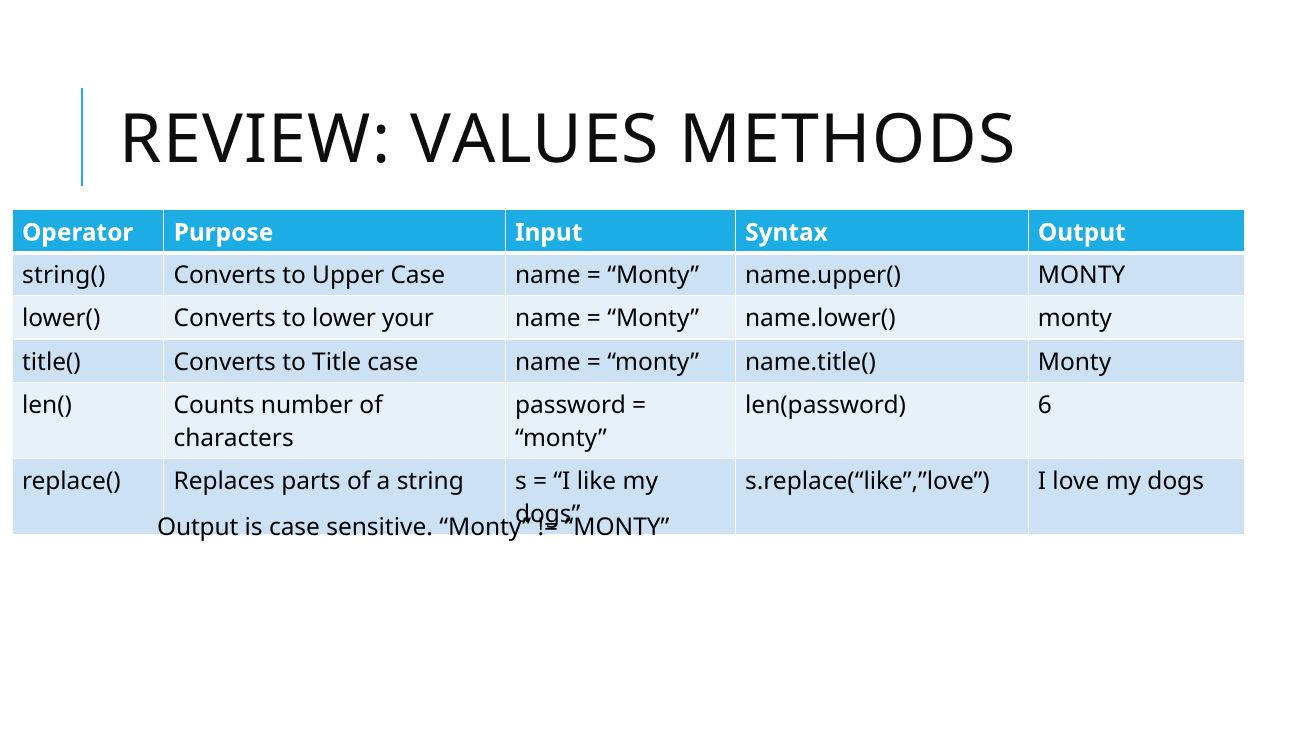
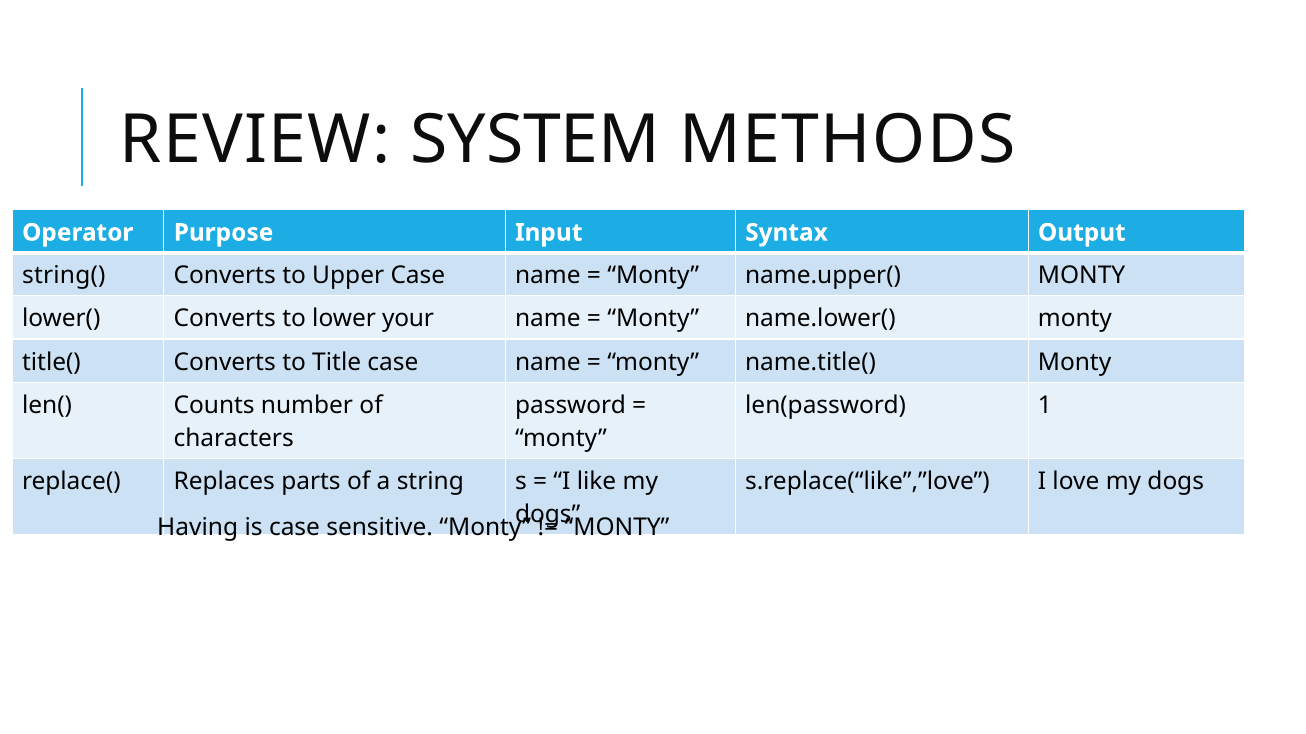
VALUES: VALUES -> SYSTEM
6: 6 -> 1
Output at (198, 528): Output -> Having
